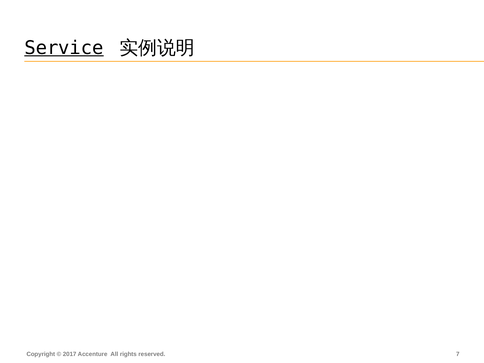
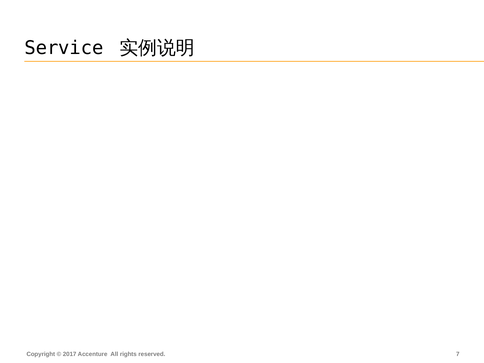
Service underline: present -> none
